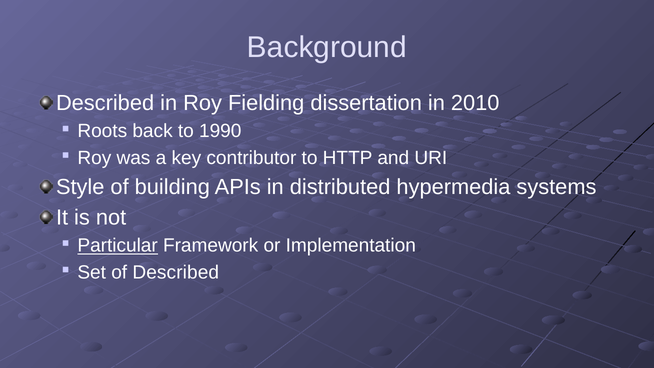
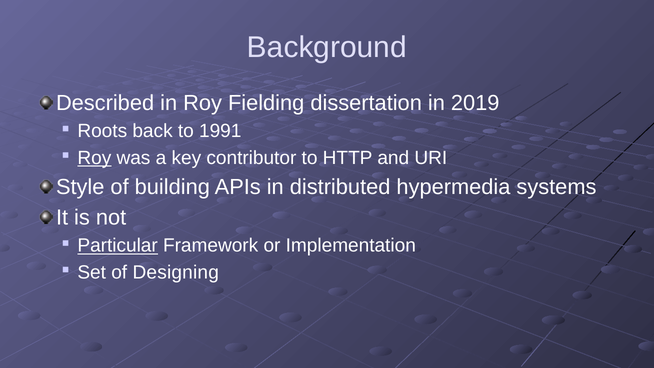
2010: 2010 -> 2019
1990: 1990 -> 1991
Roy at (94, 158) underline: none -> present
of Described: Described -> Designing
